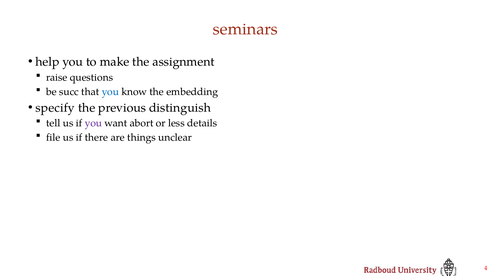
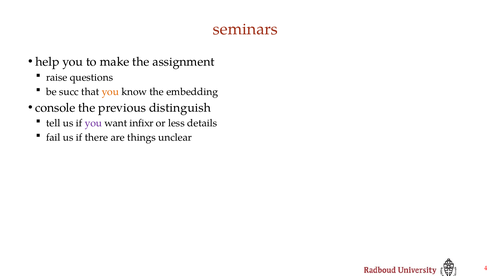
you at (110, 92) colour: blue -> orange
specify: specify -> console
abort: abort -> infixr
file: file -> fail
